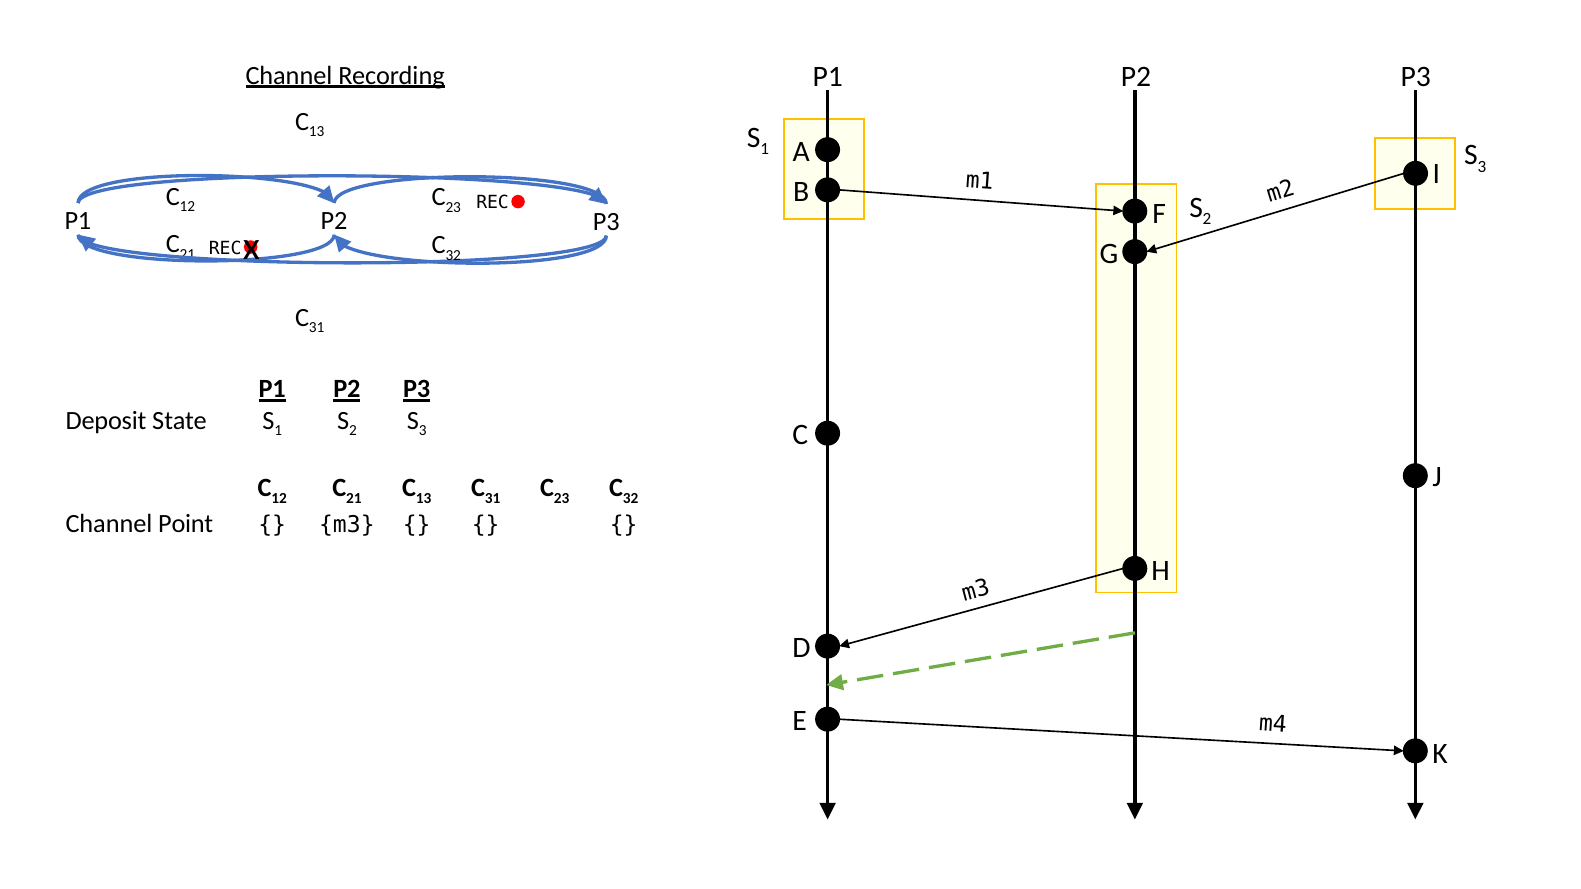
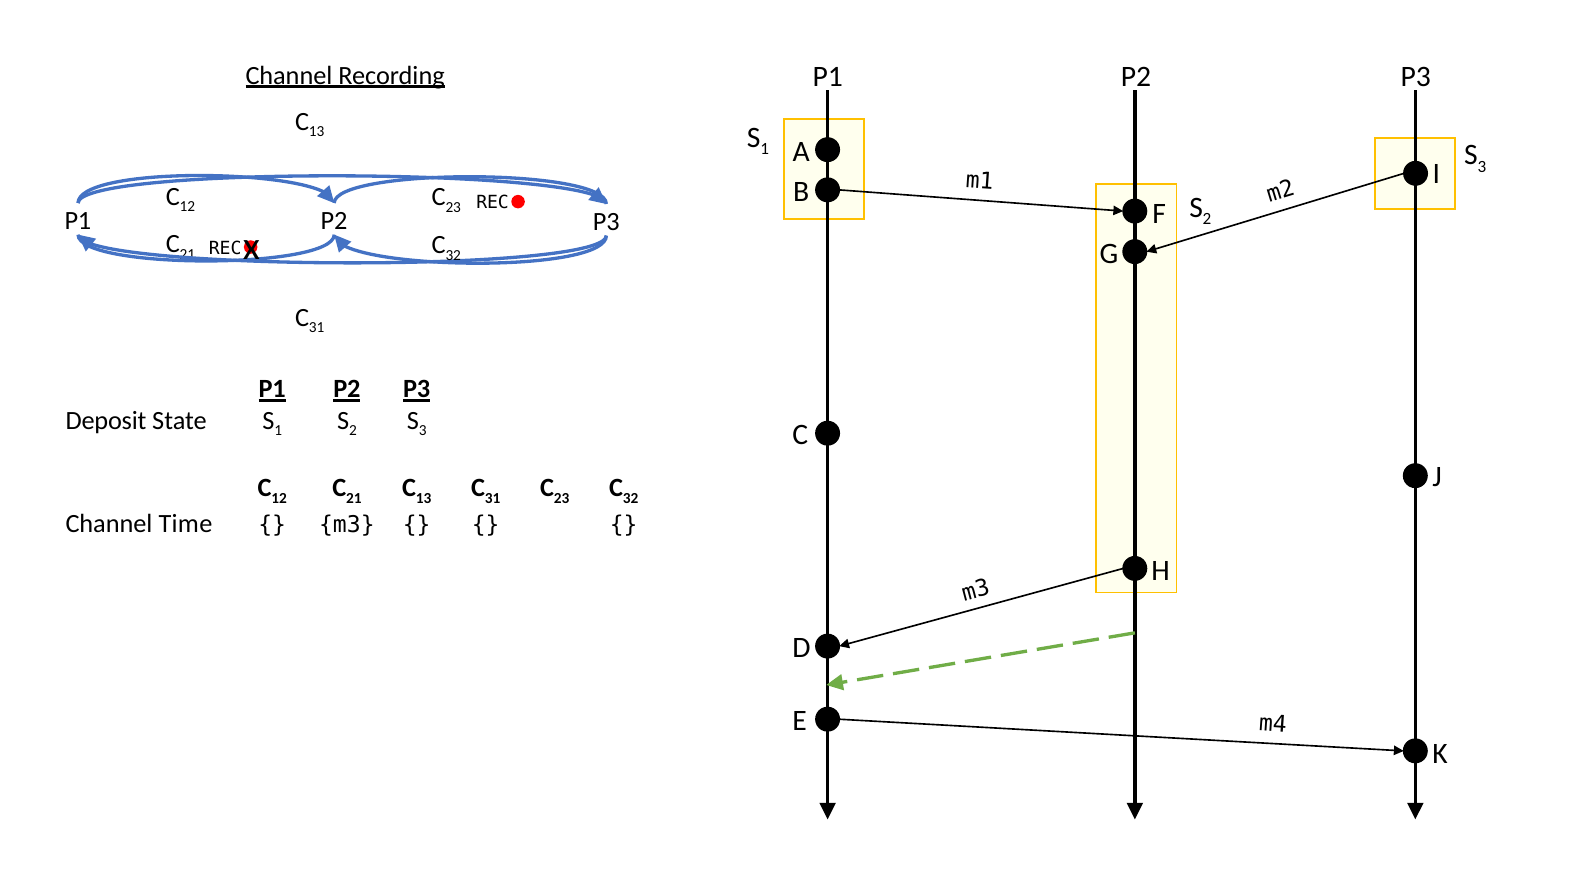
Point: Point -> Time
